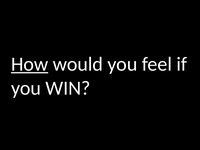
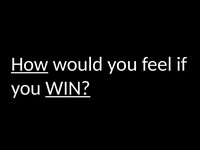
WIN underline: none -> present
